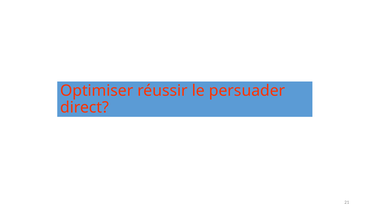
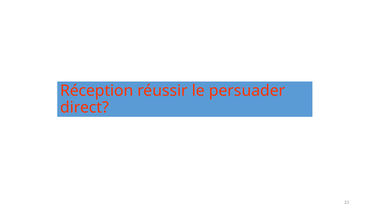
Optimiser: Optimiser -> Réception
